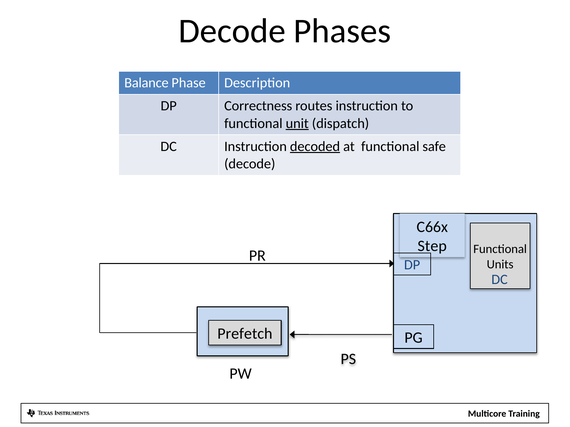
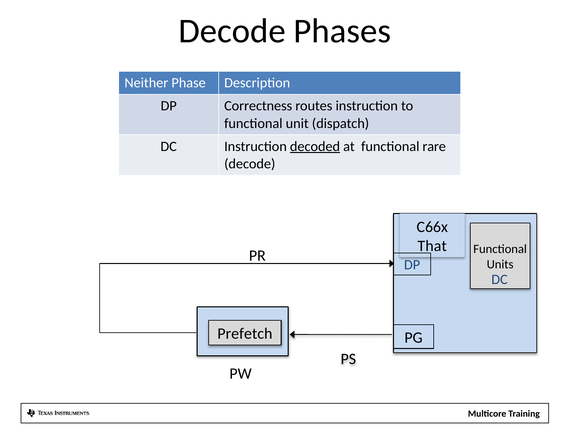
Balance: Balance -> Neither
unit underline: present -> none
safe: safe -> rare
Step: Step -> That
